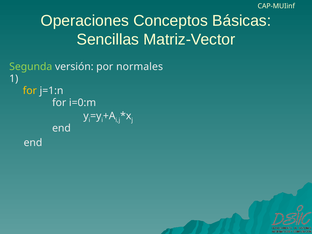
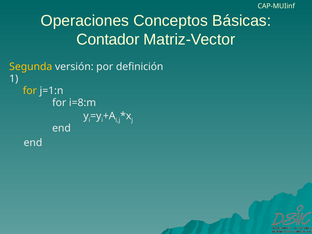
Sencillas: Sencillas -> Contador
Segunda colour: light green -> yellow
normales: normales -> definición
i=0:m: i=0:m -> i=8:m
